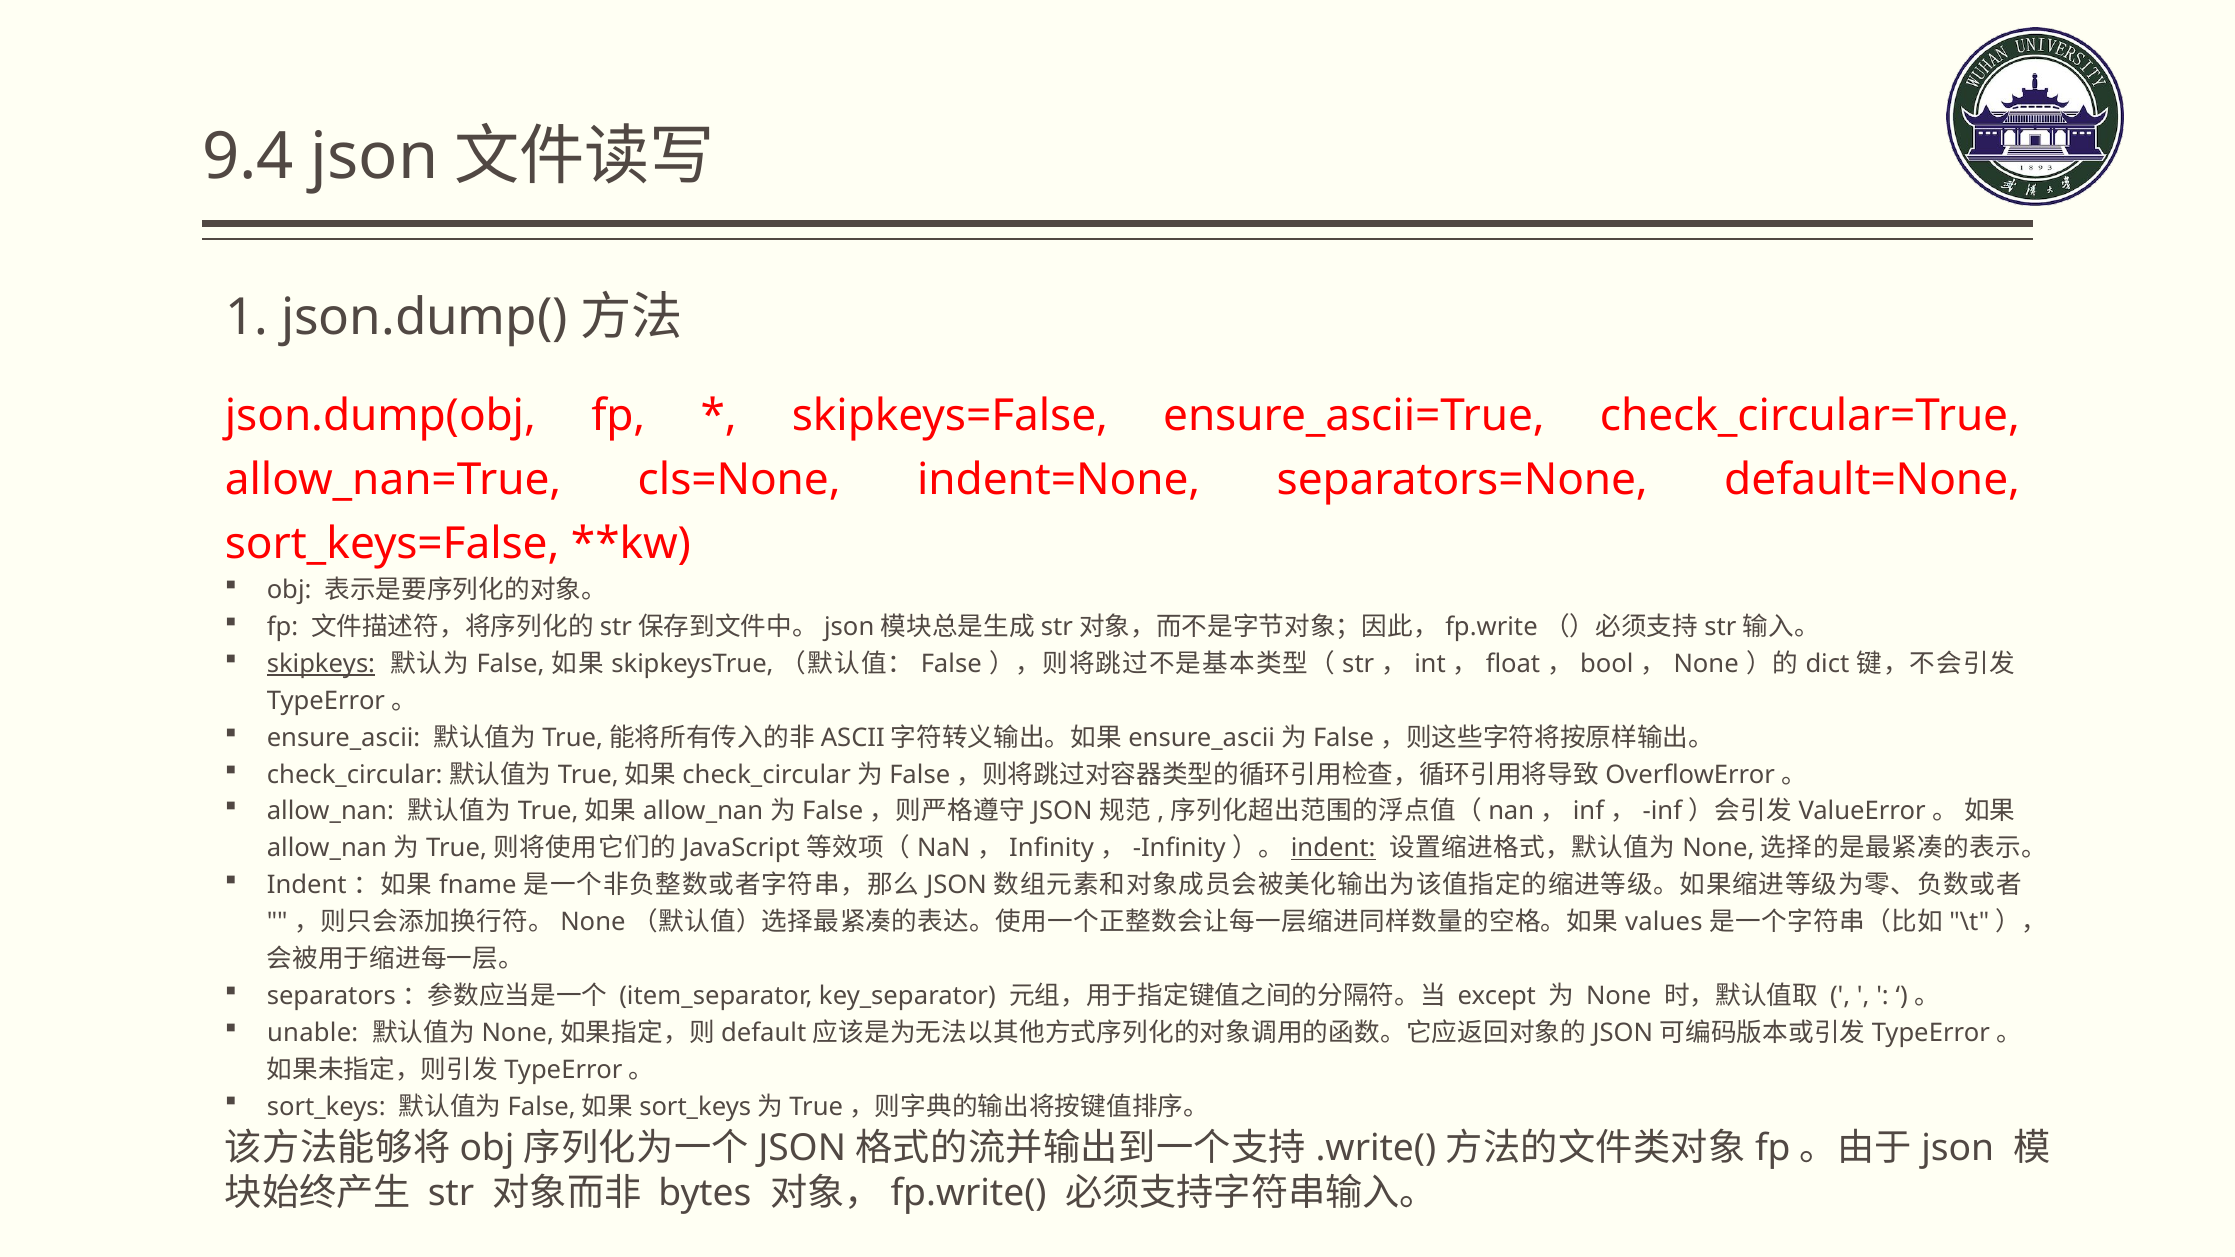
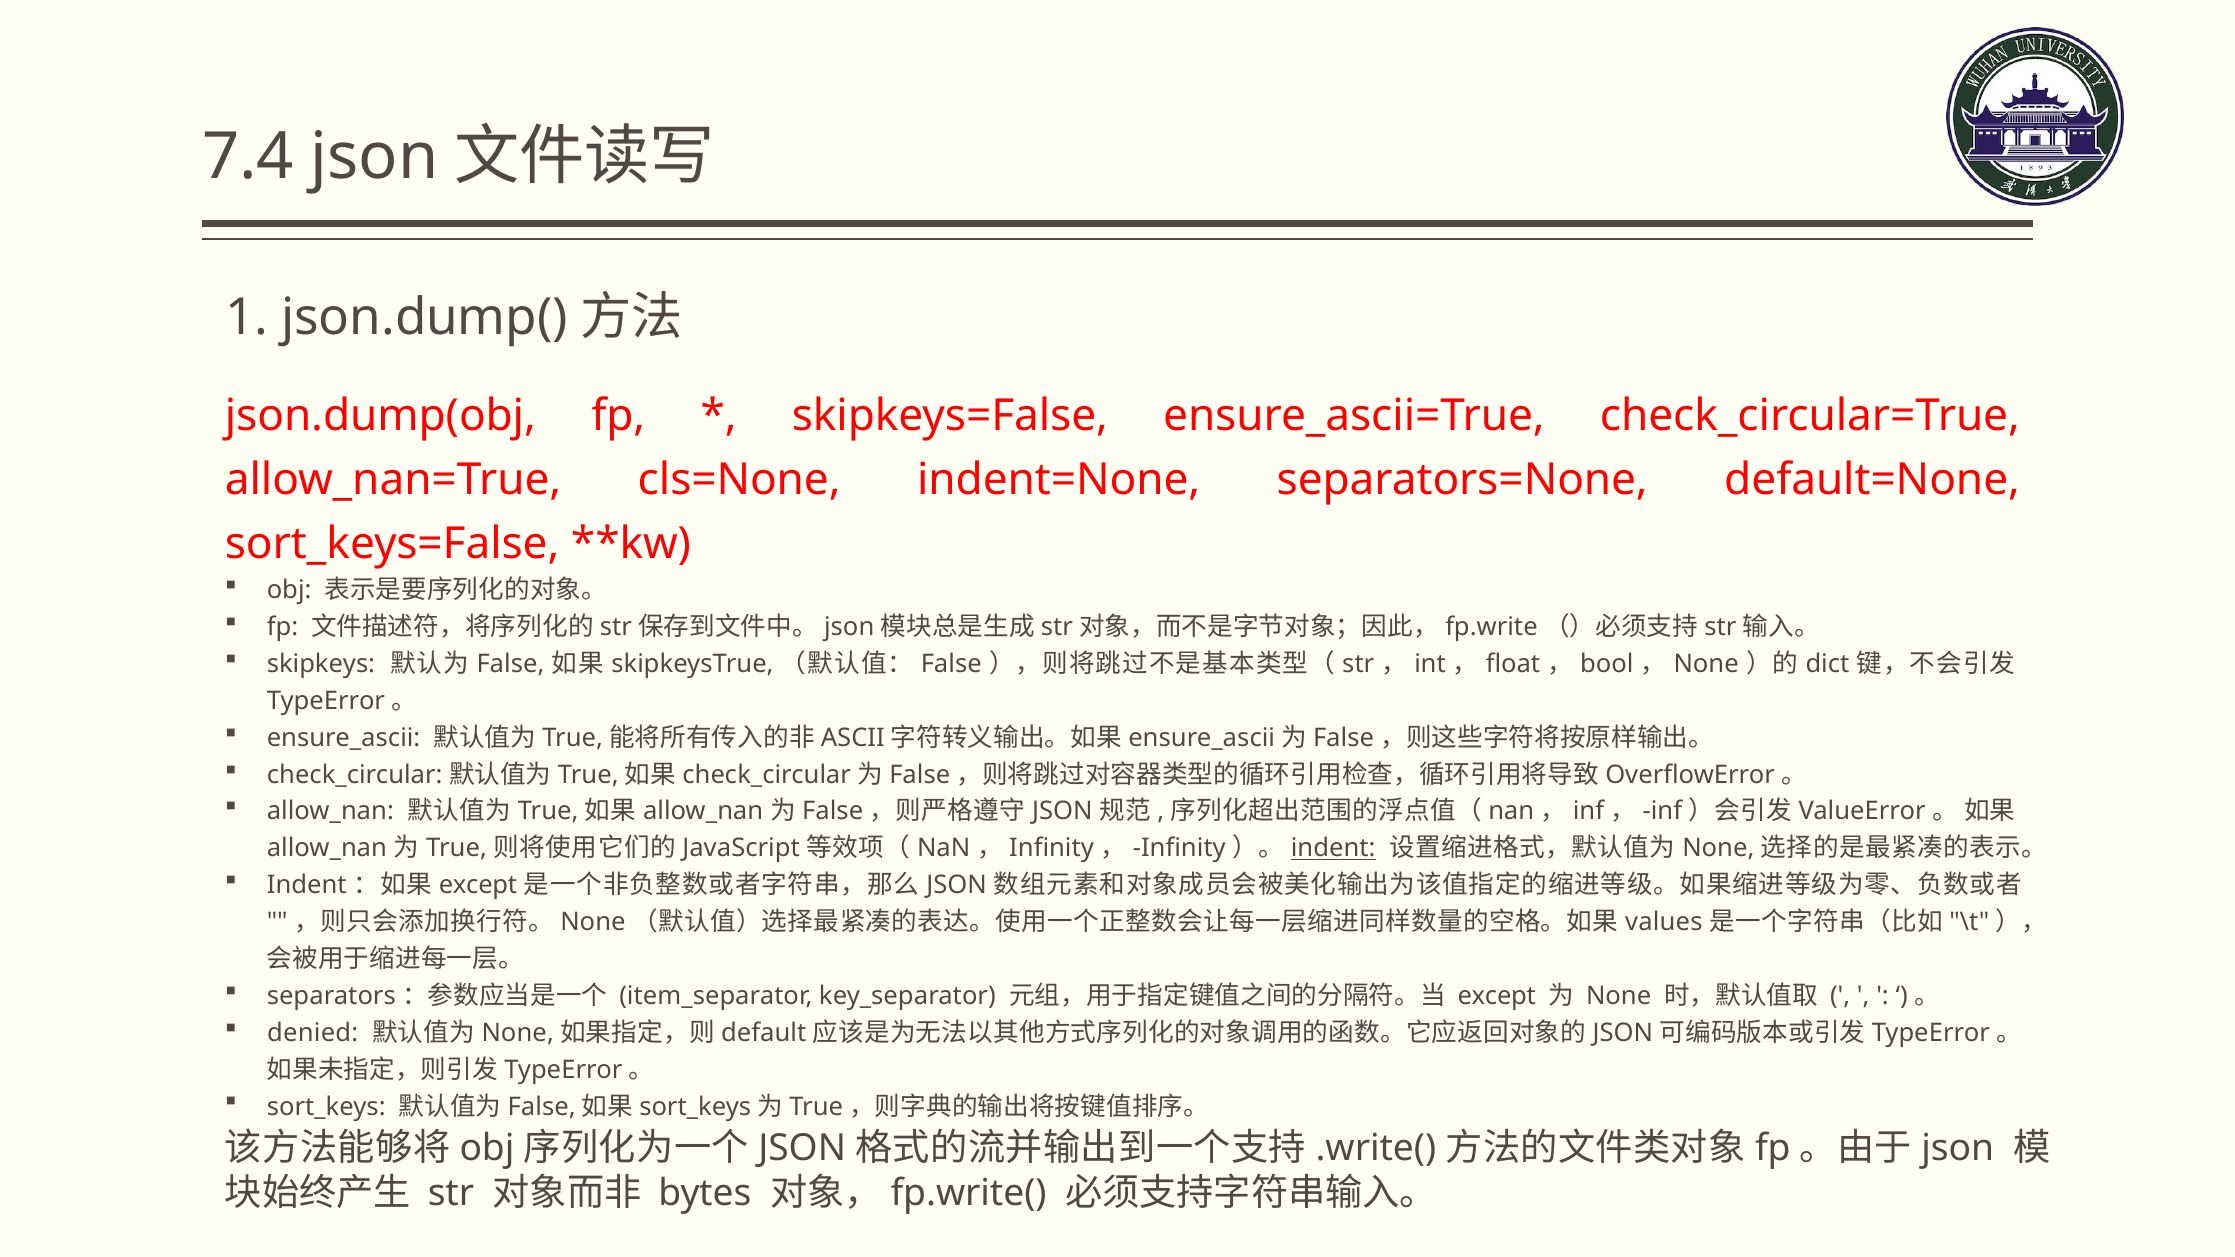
9.4: 9.4 -> 7.4
skipkeys underline: present -> none
fname at (478, 885): fname -> except
unable: unable -> denied
